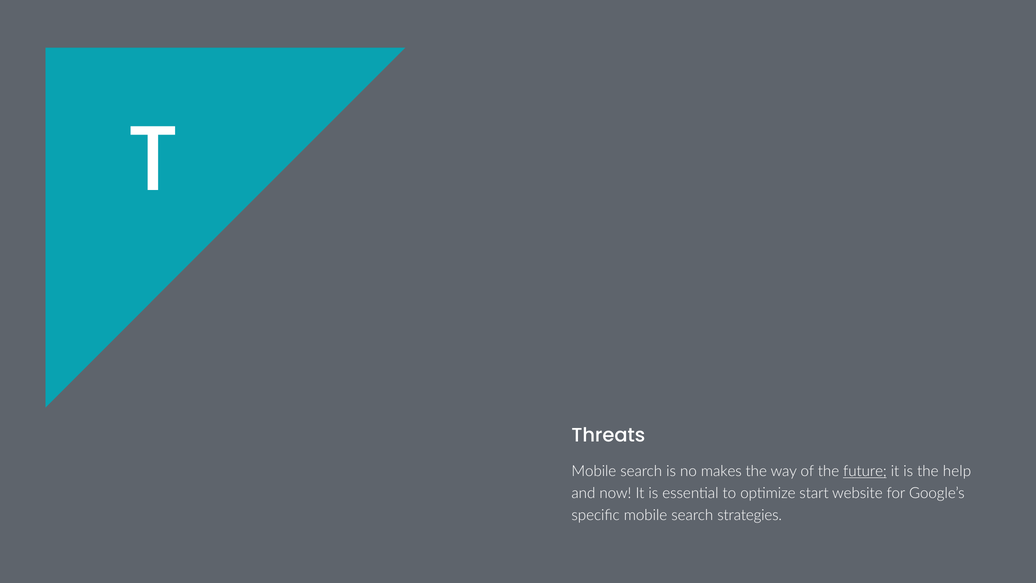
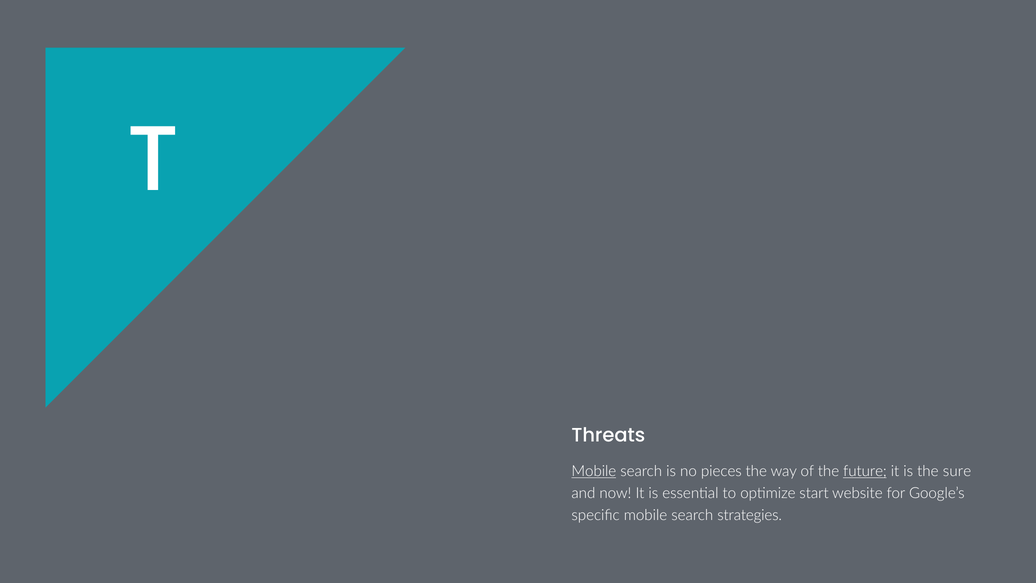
Mobile at (594, 471) underline: none -> present
makes: makes -> pieces
help: help -> sure
